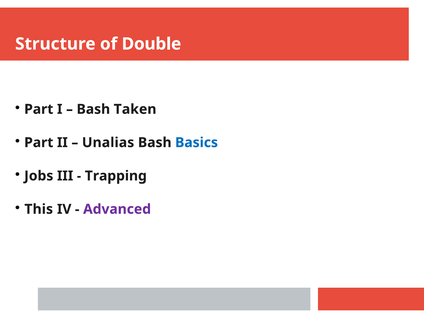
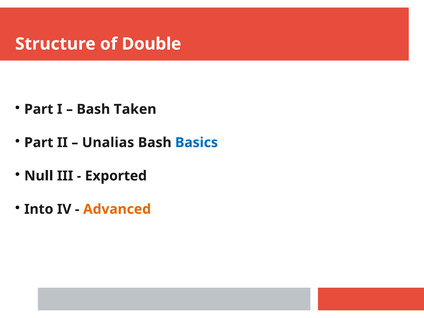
Jobs: Jobs -> Null
Trapping: Trapping -> Exported
This: This -> Into
Advanced colour: purple -> orange
